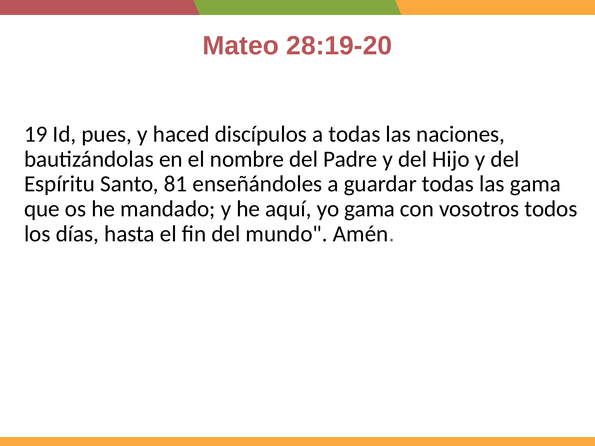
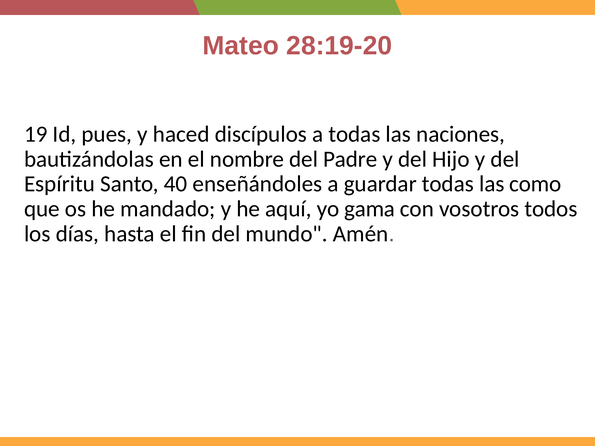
81: 81 -> 40
las gama: gama -> como
